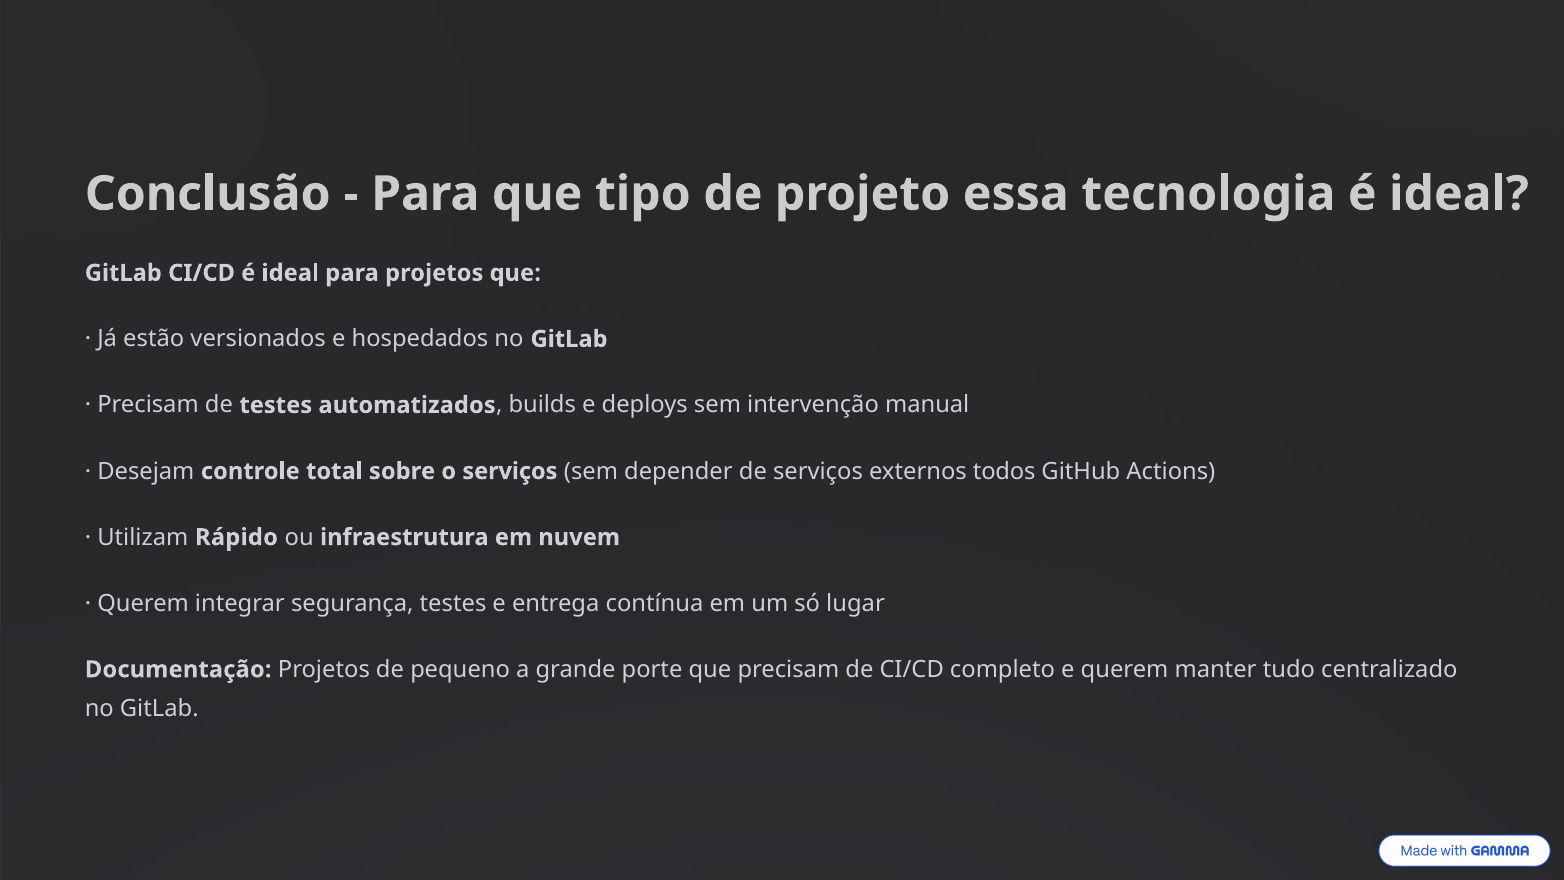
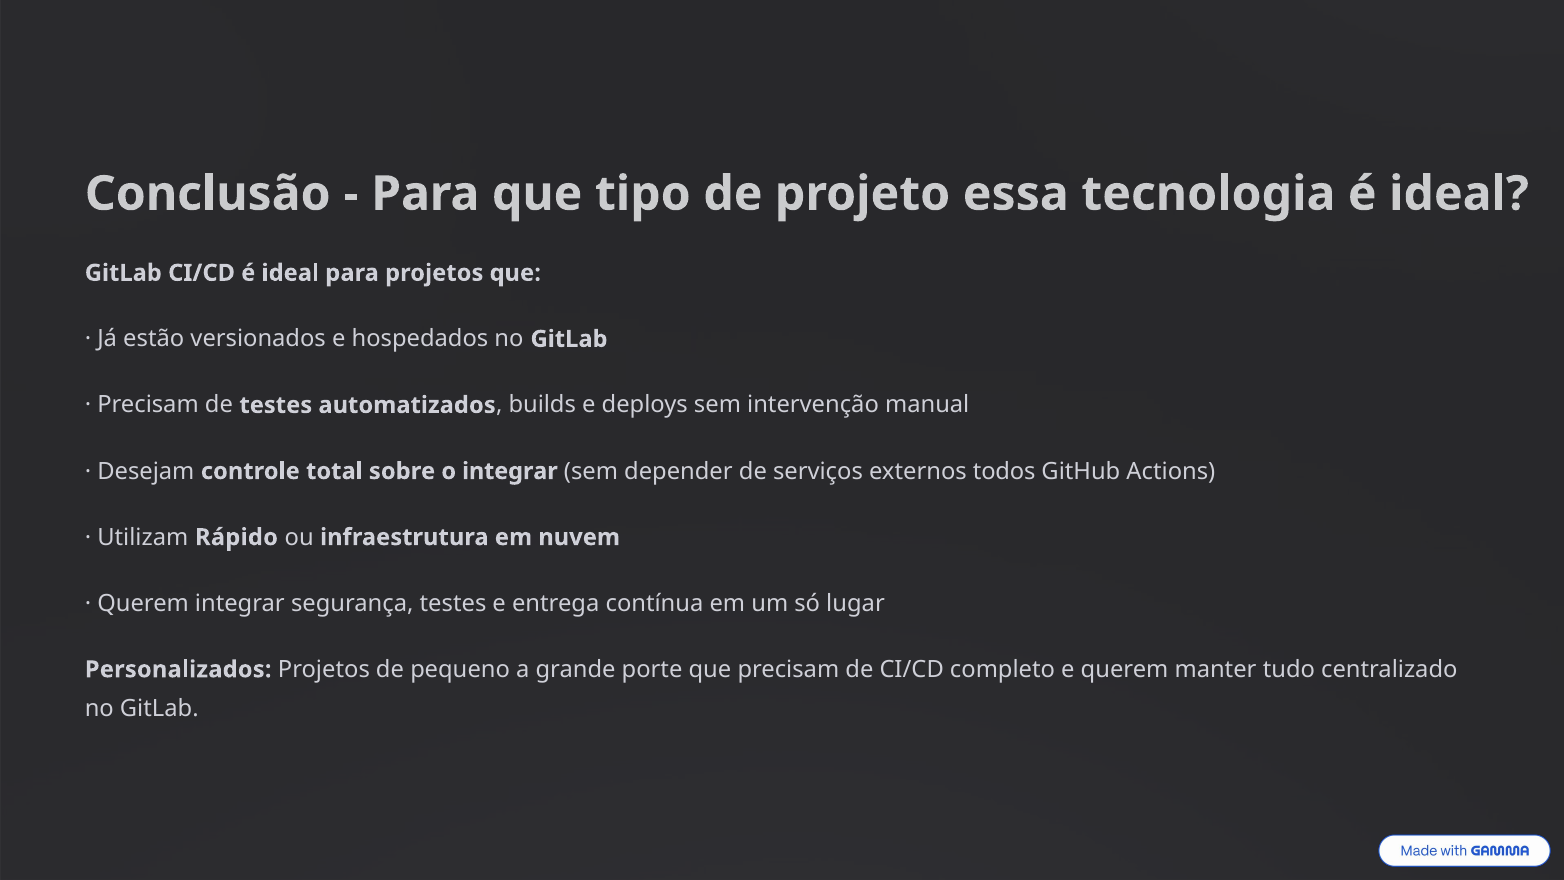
o serviços: serviços -> integrar
Documentação: Documentação -> Personalizados
